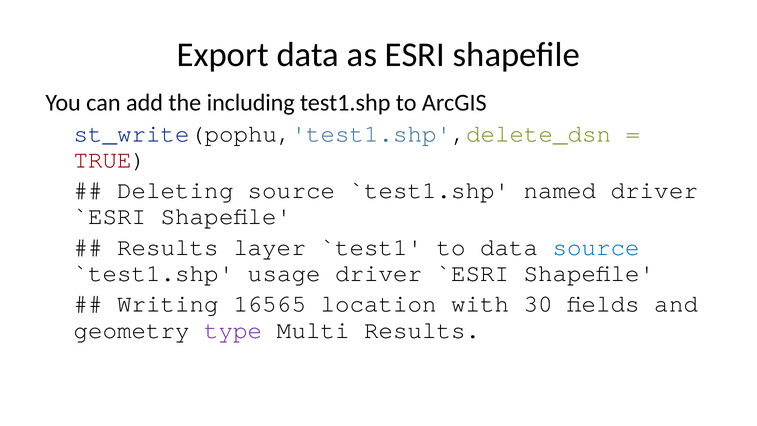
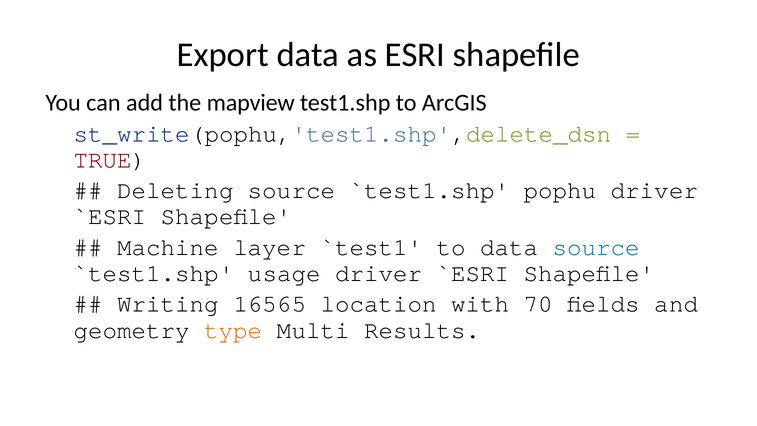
including: including -> mapview
named: named -> pophu
Results at (168, 247): Results -> Machine
30: 30 -> 70
type colour: purple -> orange
